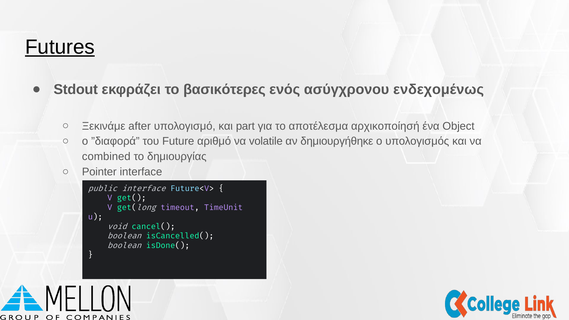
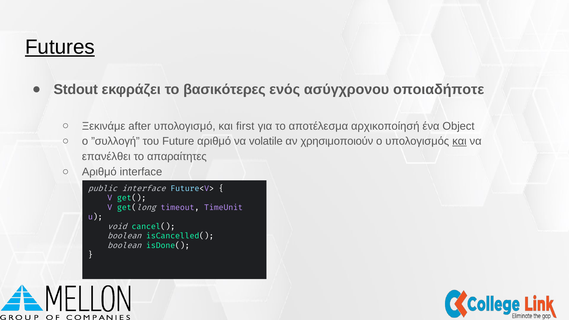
ενδεχομένως: ενδεχομένως -> οποιαδήποτε
part: part -> first
”διαφορά: ”διαφορά -> ”συλλογή
δημιουργήθηκε: δημιουργήθηκε -> χρησιμοποιούν
και at (459, 141) underline: none -> present
combined: combined -> επανέλθει
δημιουργίας: δημιουργίας -> απαραίτητες
Pointer at (99, 172): Pointer -> Αριθμό
